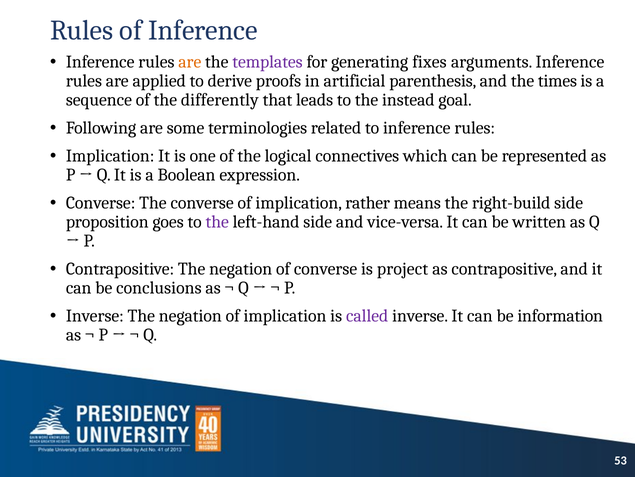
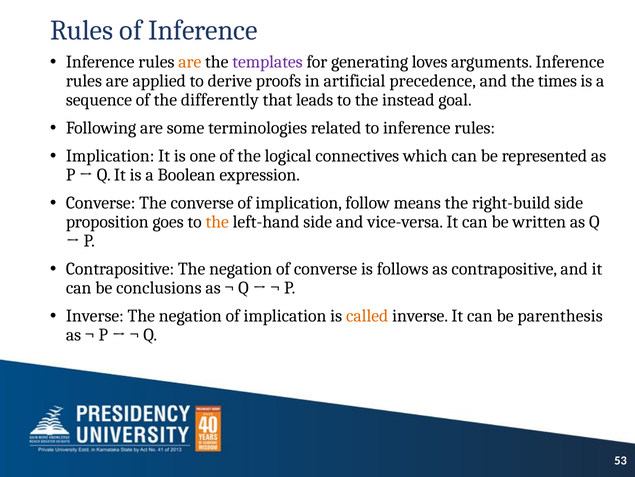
fixes: fixes -> loves
parenthesis: parenthesis -> precedence
rather: rather -> follow
the at (217, 222) colour: purple -> orange
project: project -> follows
called colour: purple -> orange
information: information -> parenthesis
